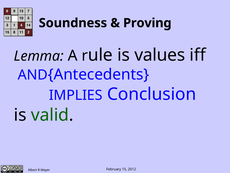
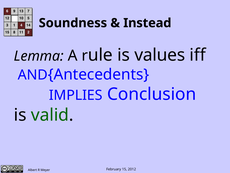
Proving: Proving -> Instead
